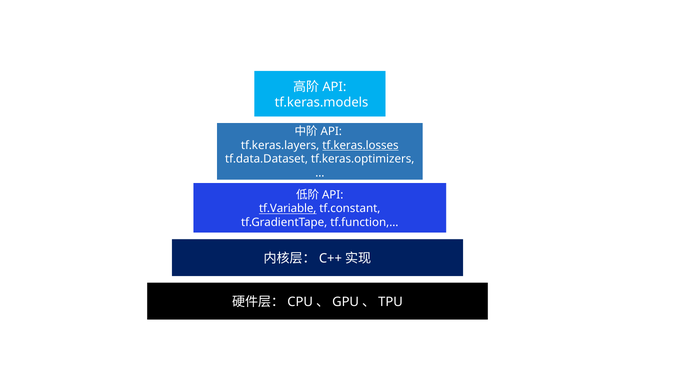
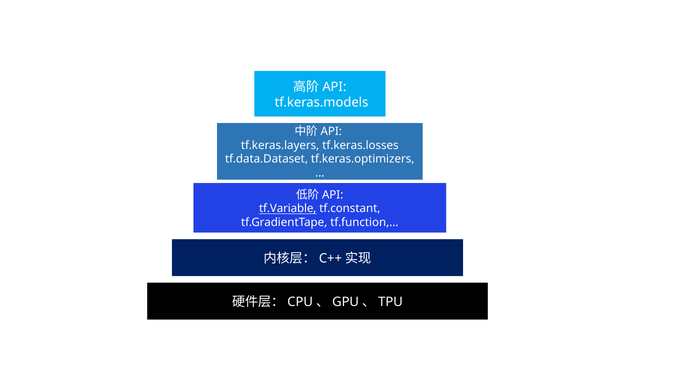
tf.keras.losses underline: present -> none
